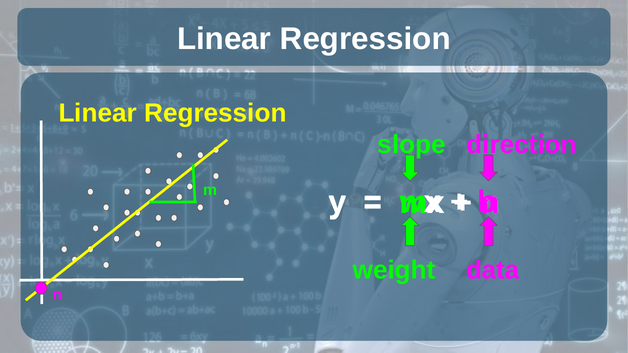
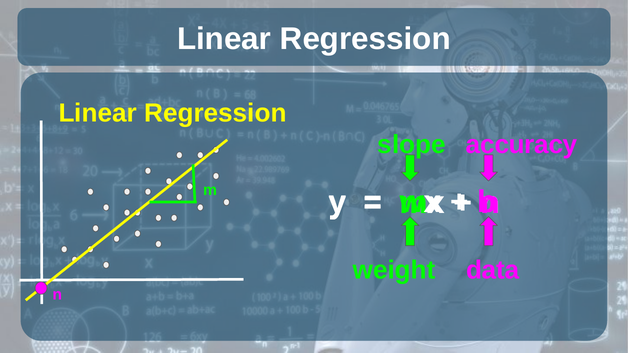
direction: direction -> accuracy
